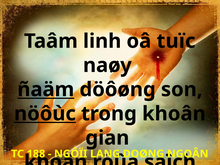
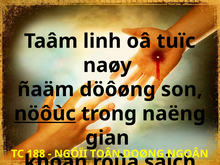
ñaäm underline: present -> none
trong khoân: khoân -> naëng
LANG: LANG -> TOÂN
